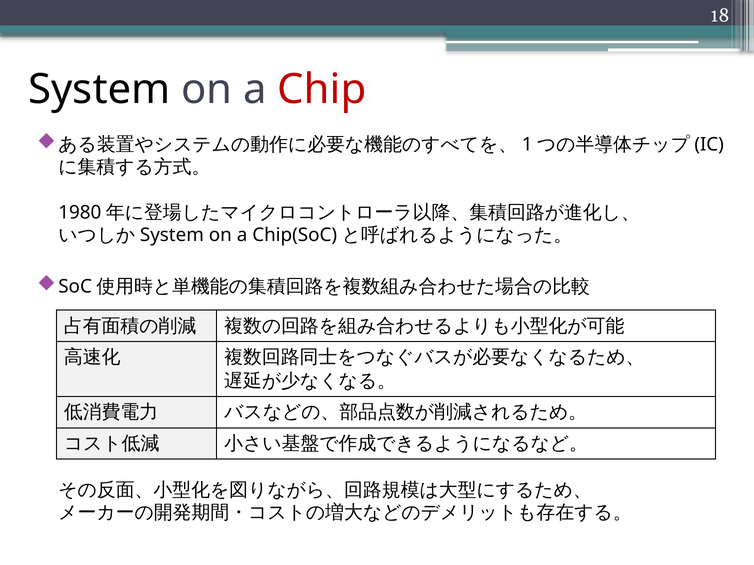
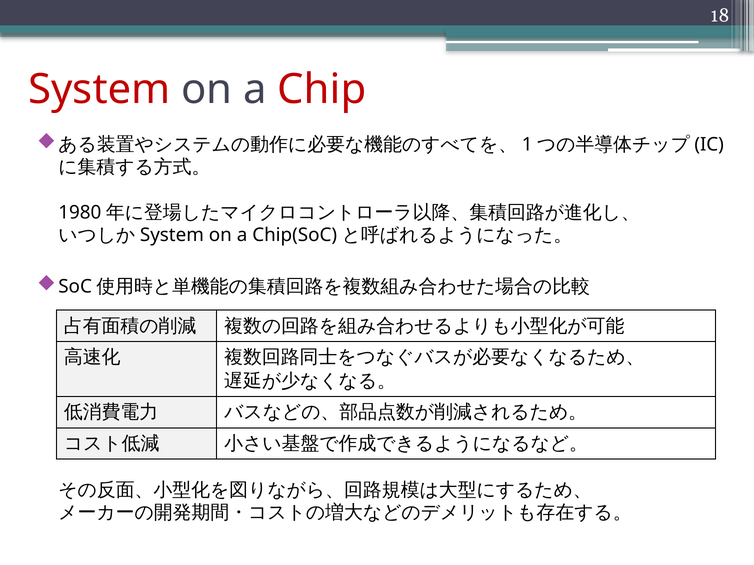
System colour: black -> red
